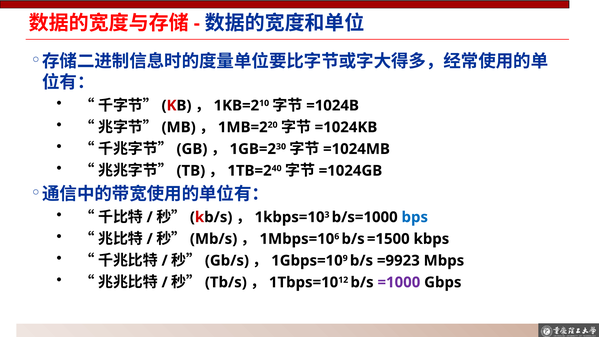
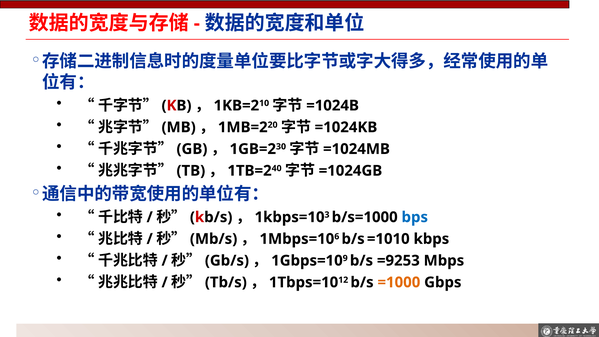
=1500: =1500 -> =1010
=9923: =9923 -> =9253
=1000 colour: purple -> orange
